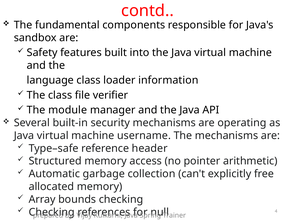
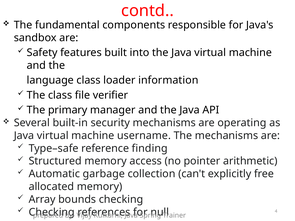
module: module -> primary
header: header -> finding
